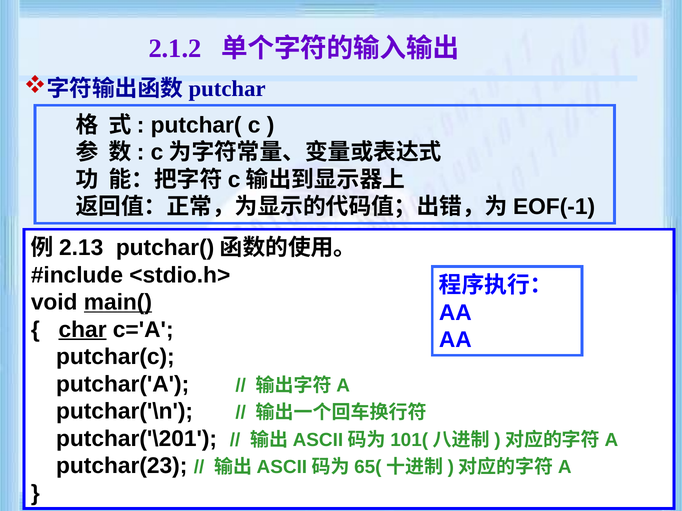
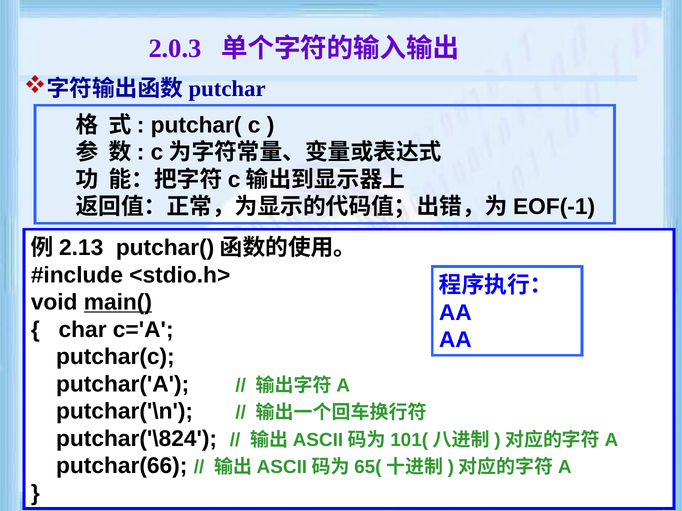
2.1.2: 2.1.2 -> 2.0.3
char underline: present -> none
putchar('\201: putchar('\201 -> putchar('\824
putchar(23: putchar(23 -> putchar(66
